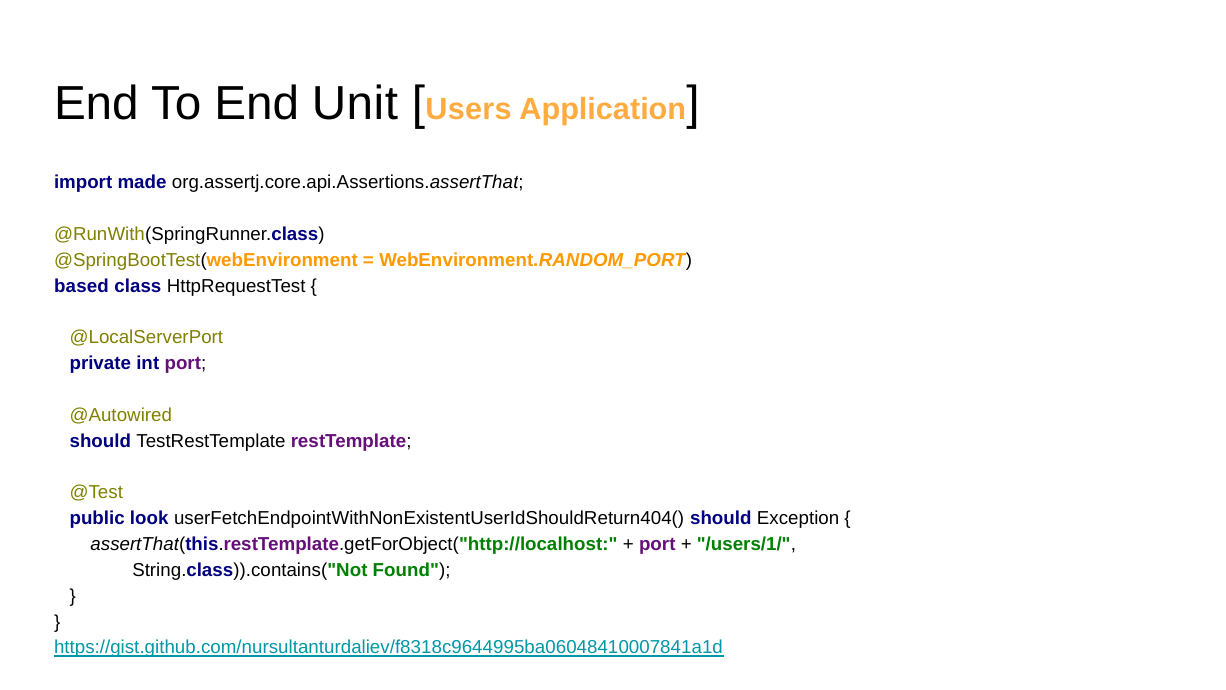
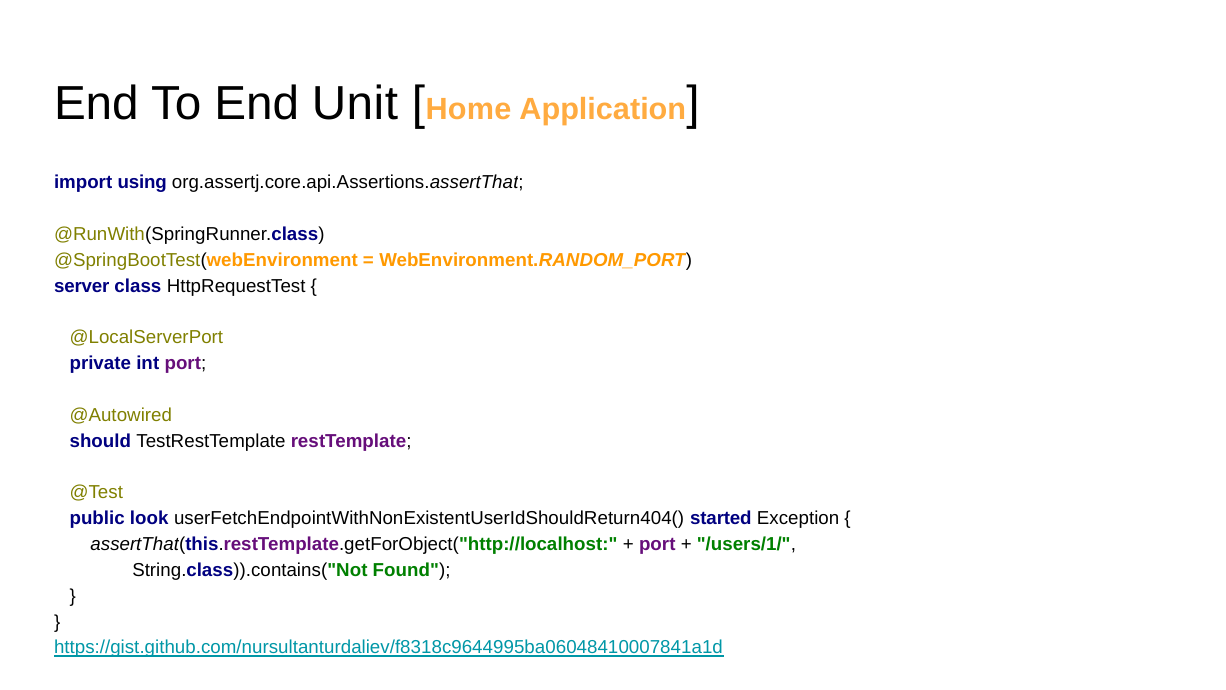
Users: Users -> Home
made: made -> using
based: based -> server
userFetchEndpointWithNonExistentUserIdShouldReturn404( should: should -> started
